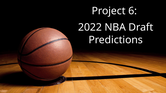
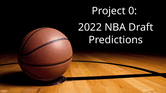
6: 6 -> 0
